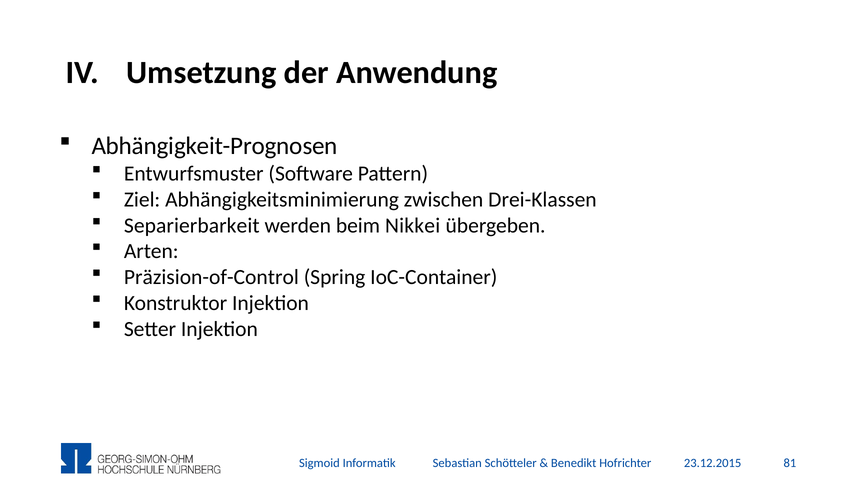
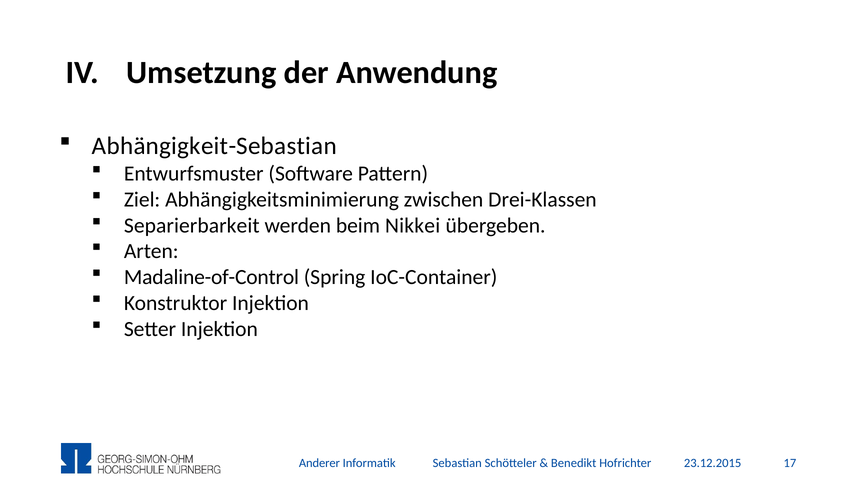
Abhängigkeit-Prognosen: Abhängigkeit-Prognosen -> Abhängigkeit-Sebastian
Präzision-of-Control: Präzision-of-Control -> Madaline-of-Control
Sigmoid: Sigmoid -> Anderer
81: 81 -> 17
